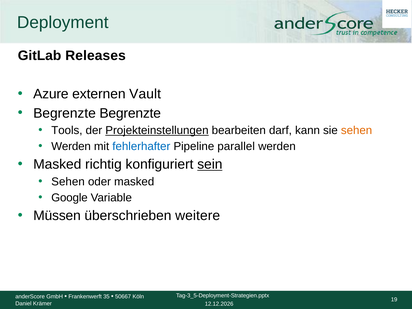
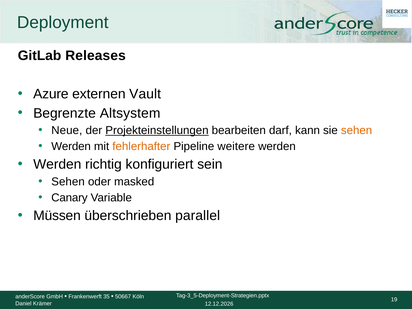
Begrenzte Begrenzte: Begrenzte -> Altsystem
Tools: Tools -> Neue
fehlerhafter colour: blue -> orange
parallel: parallel -> weitere
Masked at (57, 164): Masked -> Werden
sein underline: present -> none
Google: Google -> Canary
weitere: weitere -> parallel
